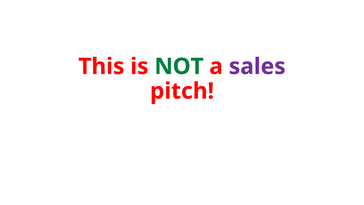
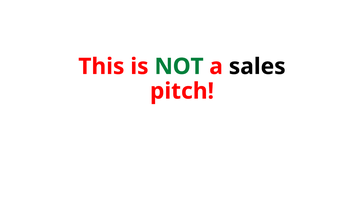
sales colour: purple -> black
